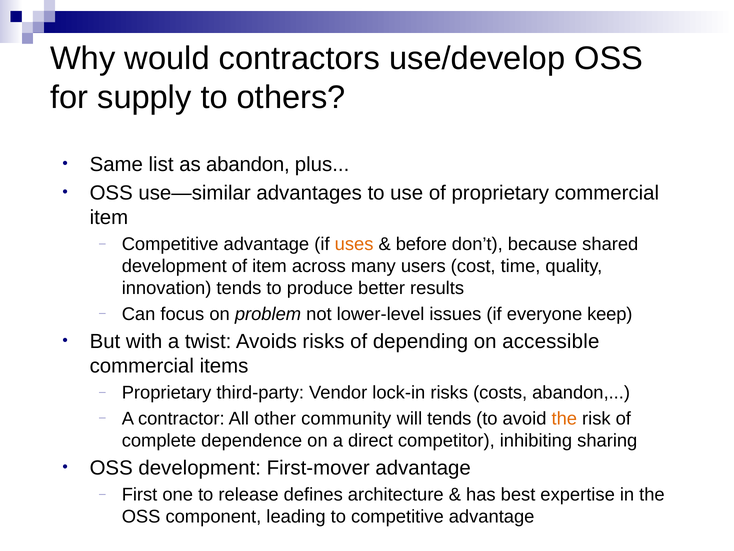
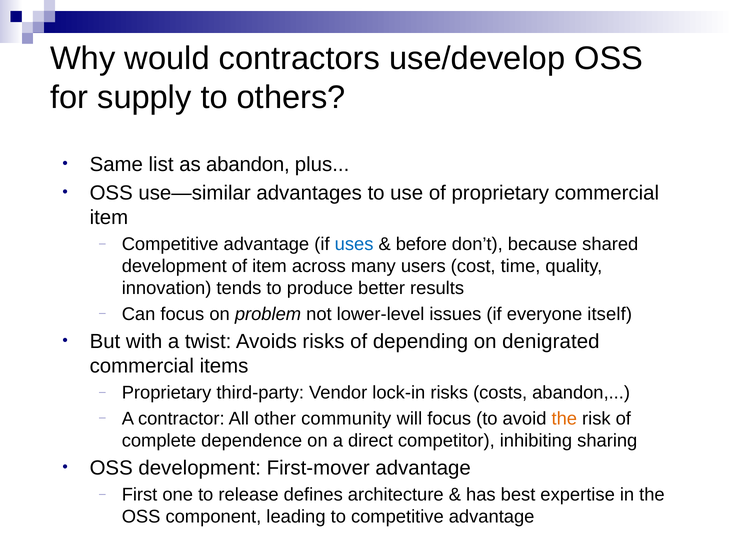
uses colour: orange -> blue
keep: keep -> itself
accessible: accessible -> denigrated
will tends: tends -> focus
